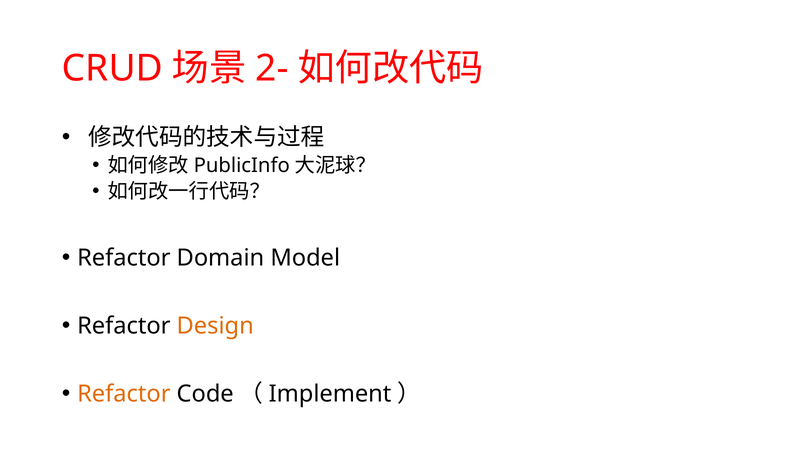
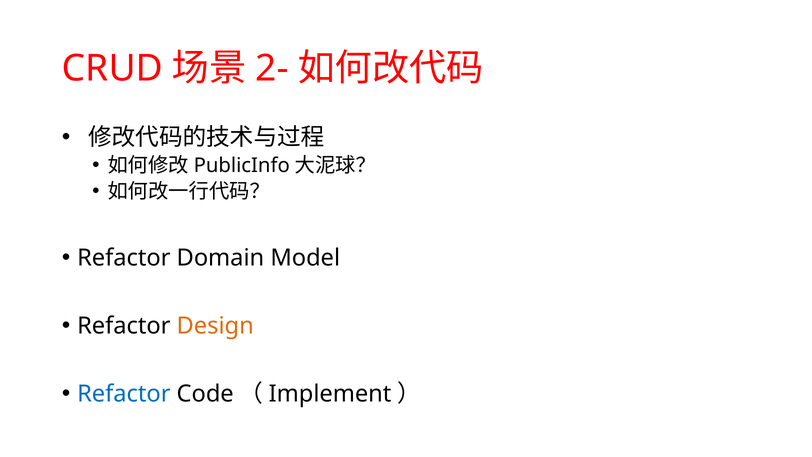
Refactor at (124, 394) colour: orange -> blue
